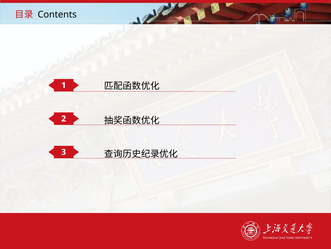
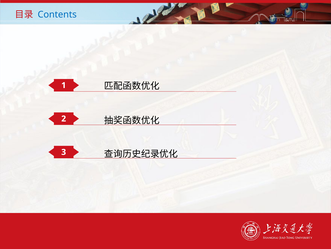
Contents colour: black -> blue
